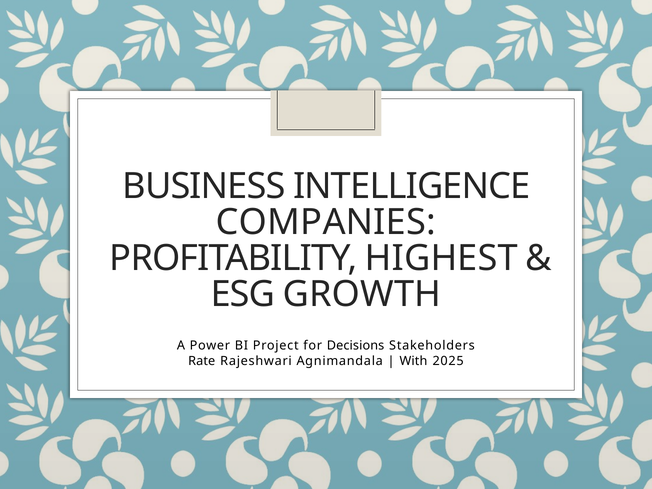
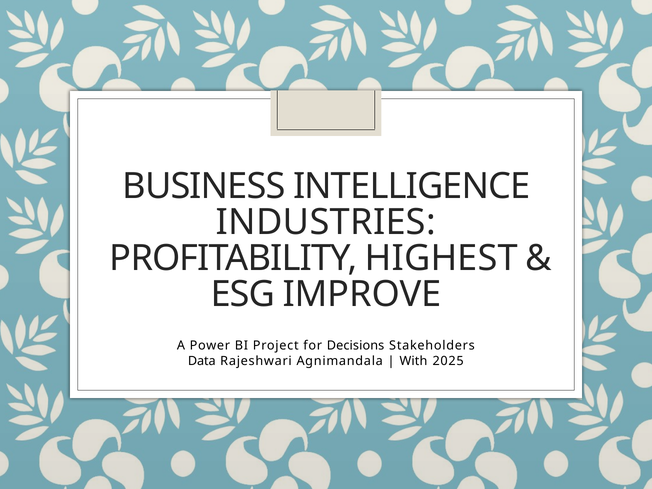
COMPANIES: COMPANIES -> INDUSTRIES
GROWTH: GROWTH -> IMPROVE
Rate: Rate -> Data
